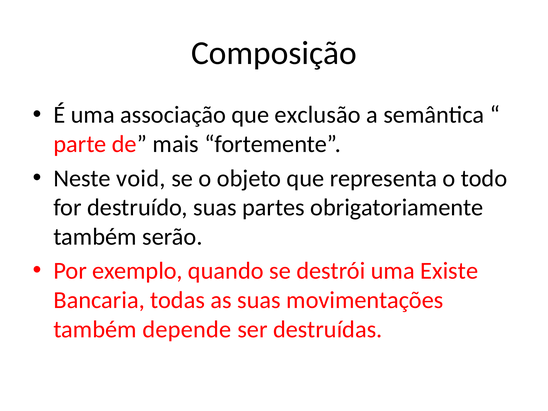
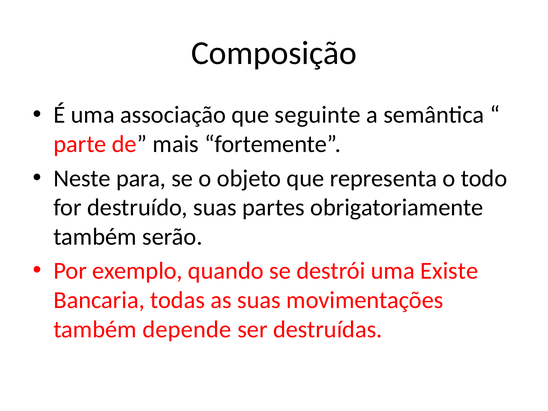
exclusão: exclusão -> seguinte
void: void -> para
